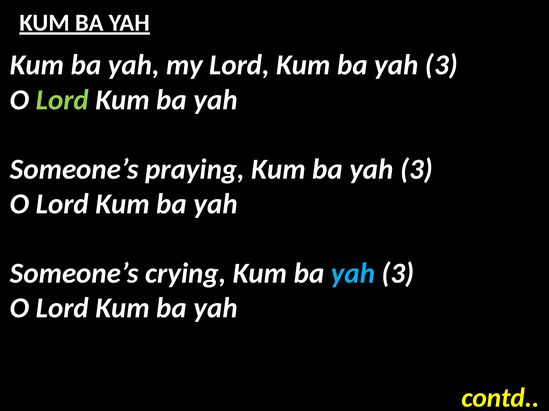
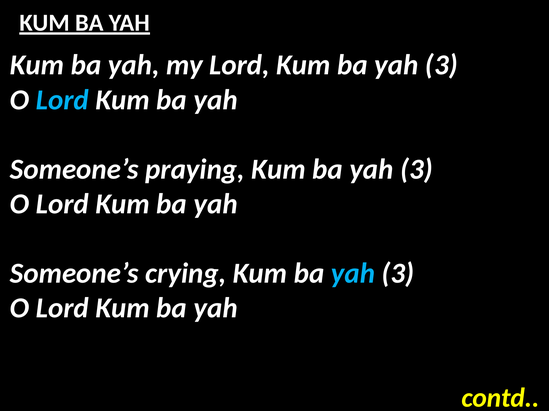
Lord at (62, 100) colour: light green -> light blue
